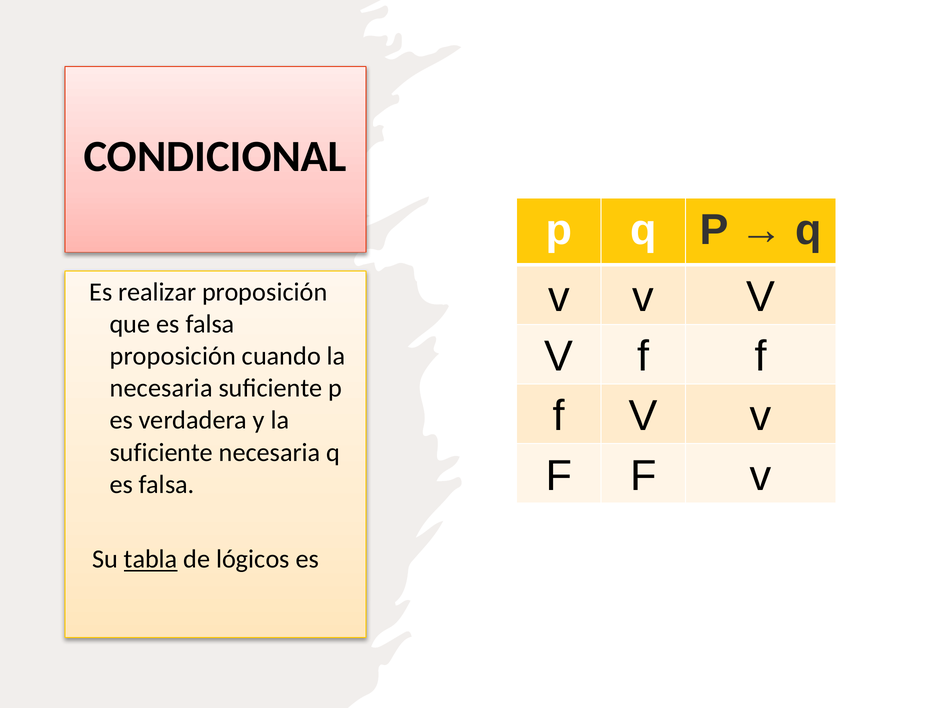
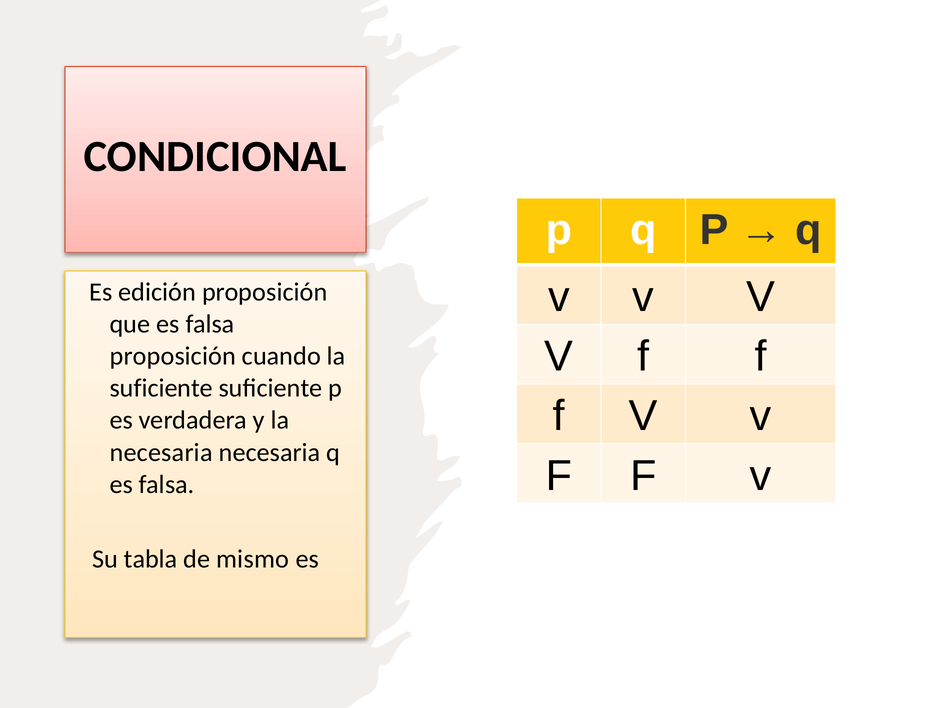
realizar: realizar -> edición
necesaria at (161, 388): necesaria -> suficiente
suficiente at (161, 452): suficiente -> necesaria
tabla underline: present -> none
lógicos: lógicos -> mismo
